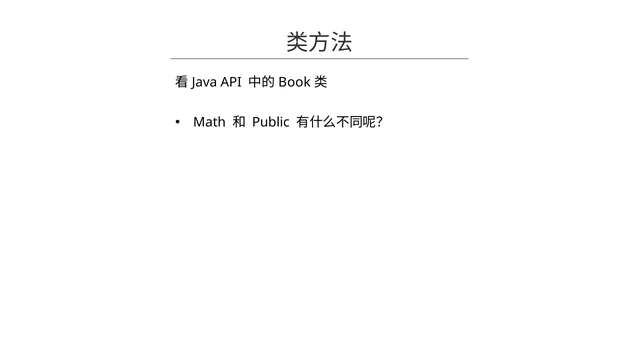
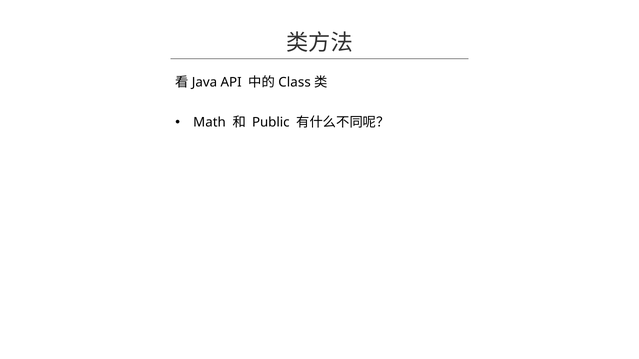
Book: Book -> Class
